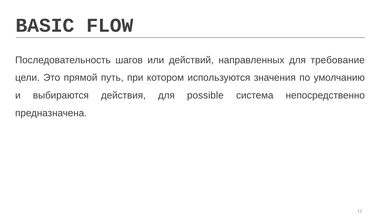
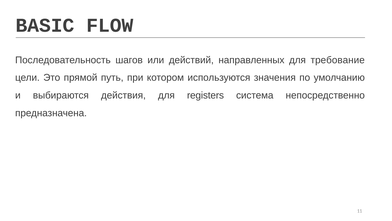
possible: possible -> registers
